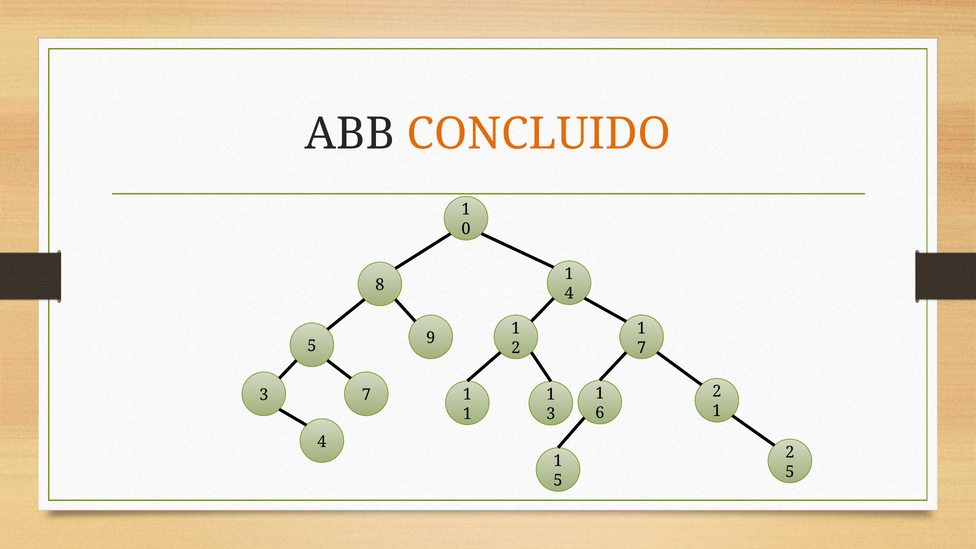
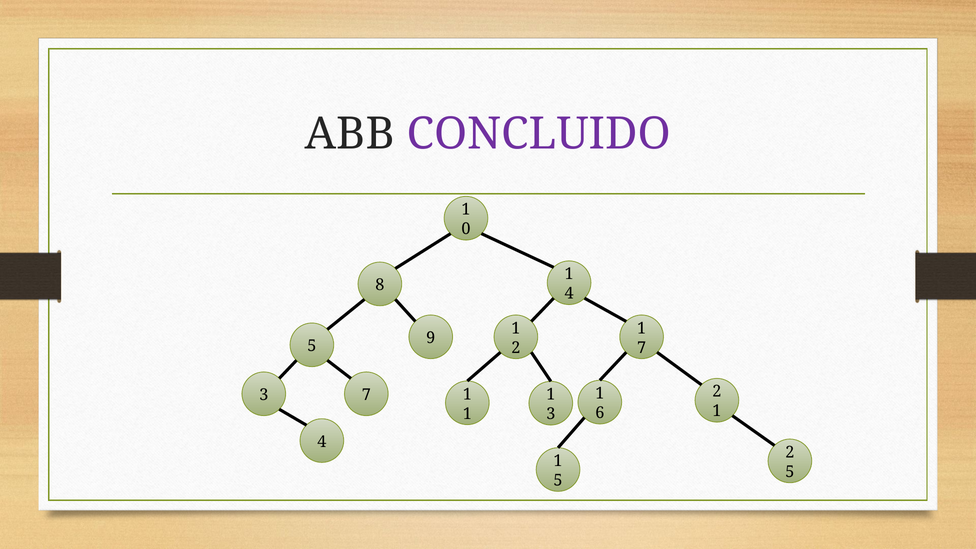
CONCLUIDO colour: orange -> purple
